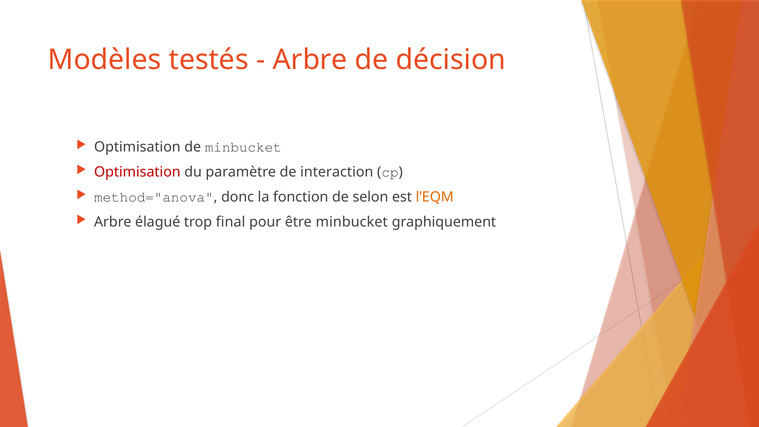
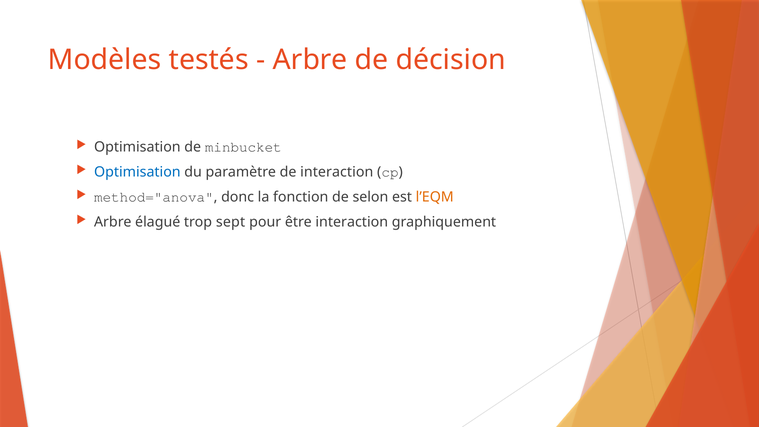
Optimisation at (137, 172) colour: red -> blue
final: final -> sept
être minbucket: minbucket -> interaction
